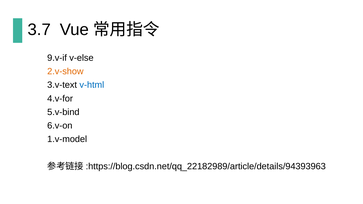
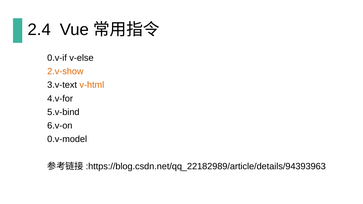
3.7: 3.7 -> 2.4
9.v-if: 9.v-if -> 0.v-if
v-html colour: blue -> orange
1.v-model: 1.v-model -> 0.v-model
